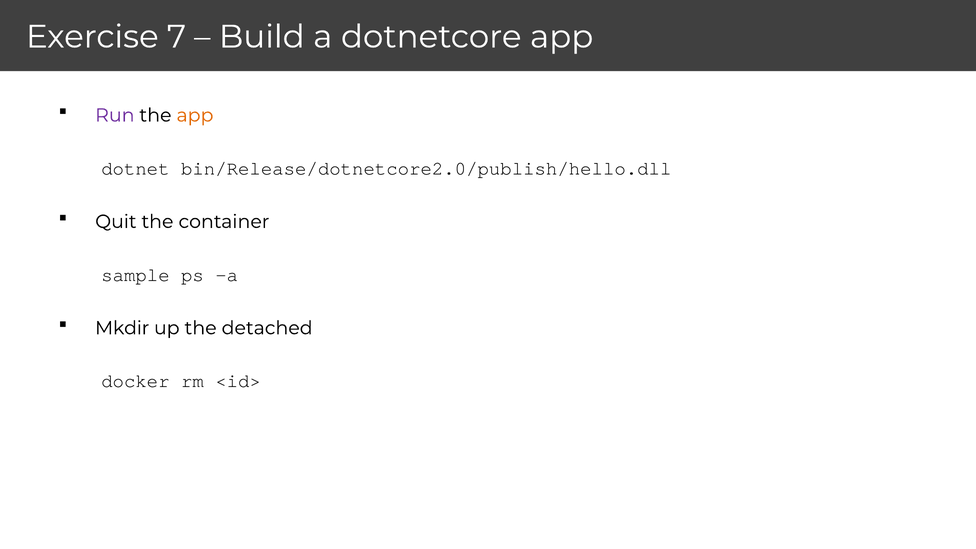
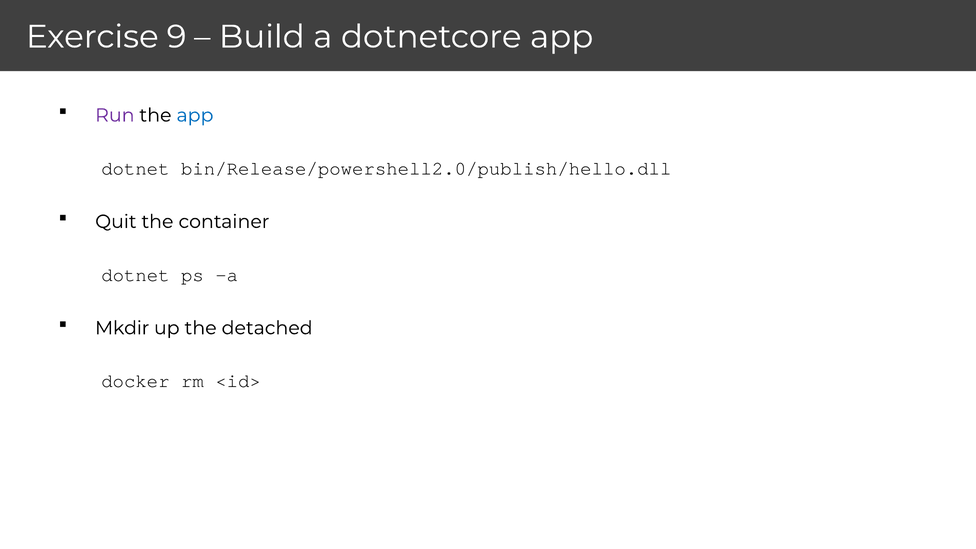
7: 7 -> 9
app at (195, 115) colour: orange -> blue
bin/Release/dotnetcore2.0/publish/hello.dll: bin/Release/dotnetcore2.0/publish/hello.dll -> bin/Release/powershell2.0/publish/hello.dll
sample at (135, 275): sample -> dotnet
